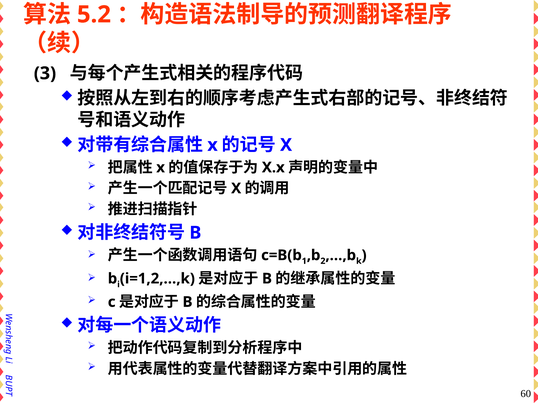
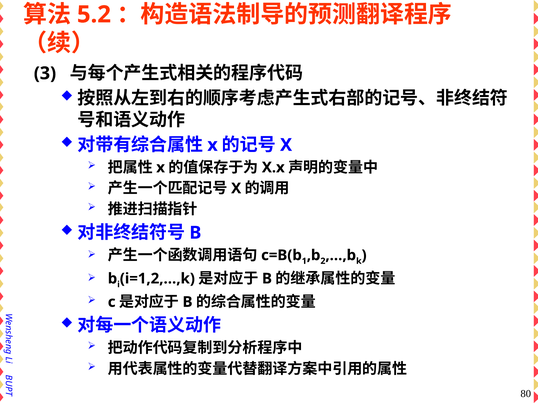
60: 60 -> 80
